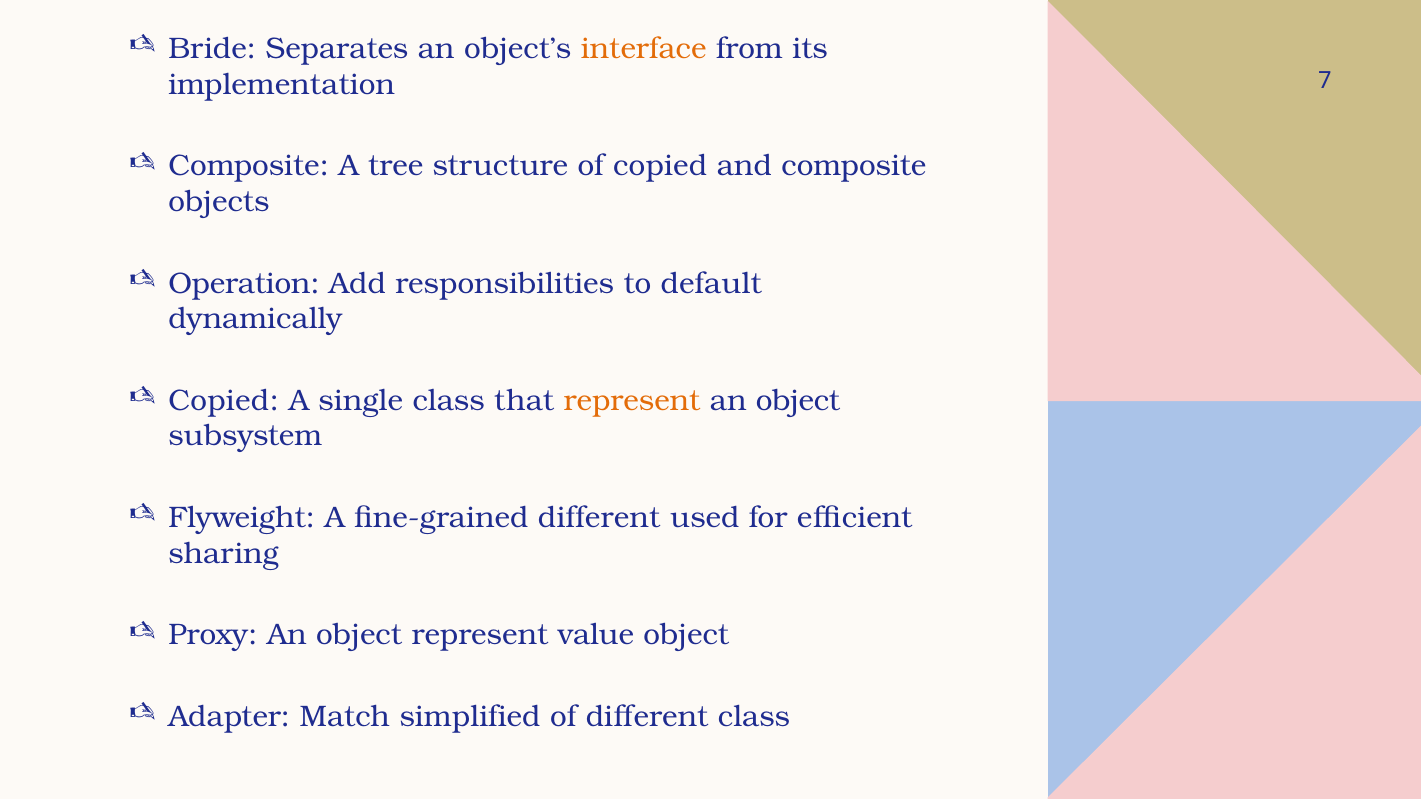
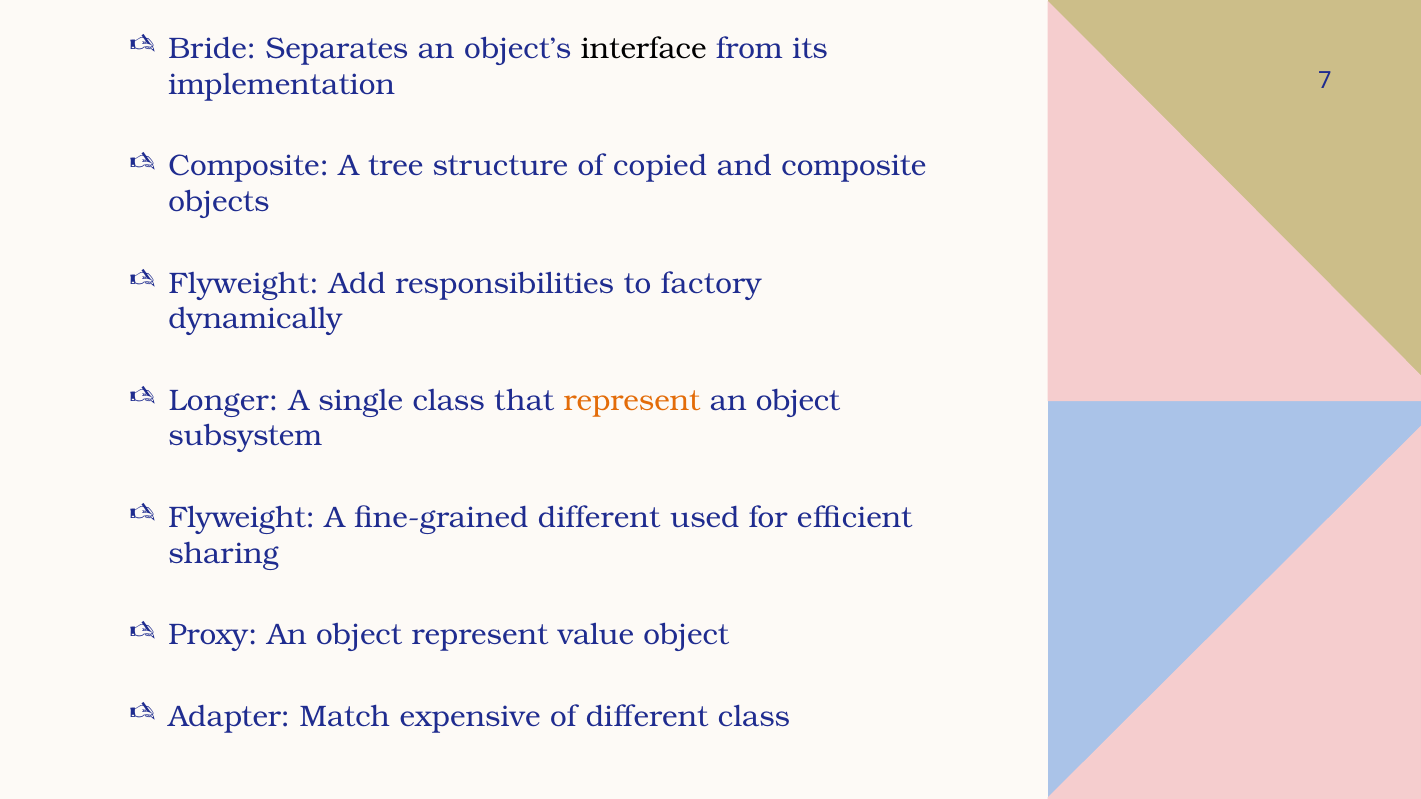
interface colour: orange -> black
Operation at (244, 284): Operation -> Flyweight
default: default -> factory
Copied at (224, 401): Copied -> Longer
simplified: simplified -> expensive
